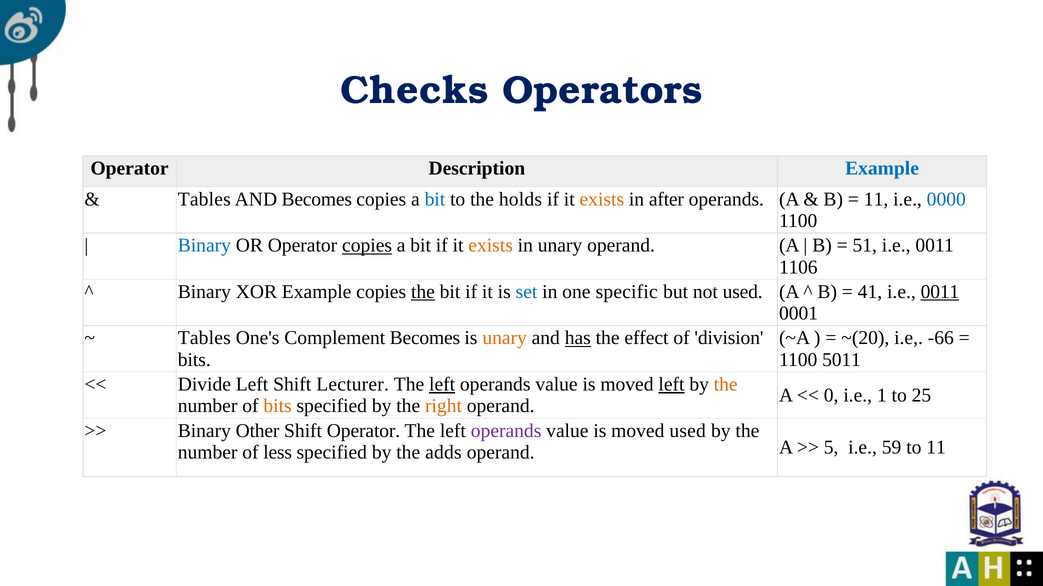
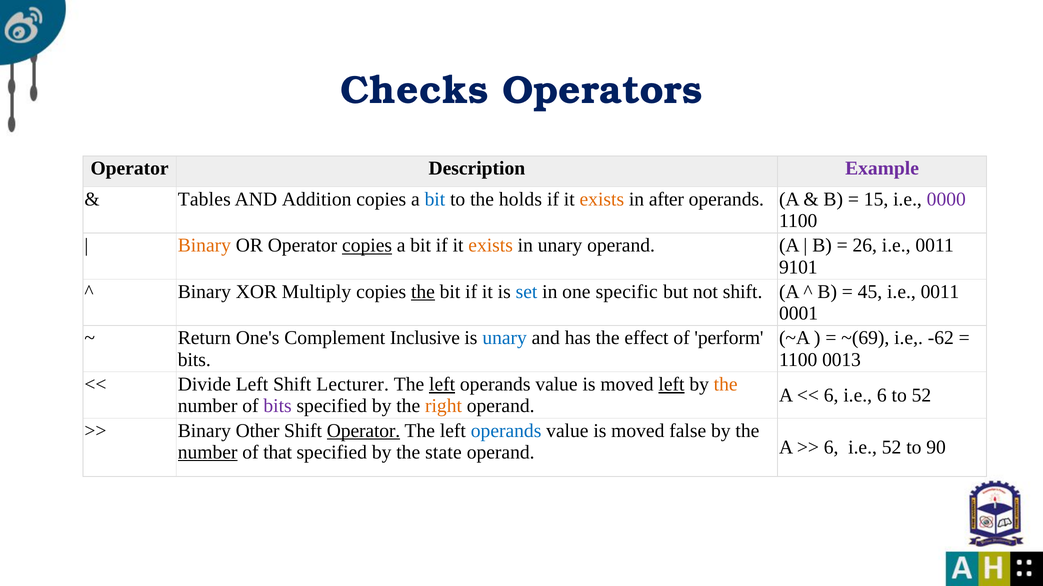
Example at (882, 169) colour: blue -> purple
AND Becomes: Becomes -> Addition
11 at (876, 199): 11 -> 15
0000 colour: blue -> purple
Binary at (204, 246) colour: blue -> orange
51: 51 -> 26
1106: 1106 -> 9101
XOR Example: Example -> Multiply
not used: used -> shift
41: 41 -> 45
0011 at (940, 292) underline: present -> none
Tables at (204, 338): Tables -> Return
Complement Becomes: Becomes -> Inclusive
unary at (505, 338) colour: orange -> blue
has underline: present -> none
division: division -> perform
~(20: ~(20 -> ~(69
-66: -66 -> -62
5011: 5011 -> 0013
0 at (831, 396): 0 -> 6
i.e 1: 1 -> 6
to 25: 25 -> 52
bits at (278, 406) colour: orange -> purple
Operator at (364, 431) underline: none -> present
operands at (506, 431) colour: purple -> blue
moved used: used -> false
number at (208, 453) underline: none -> present
less: less -> that
adds: adds -> state
5 at (831, 448): 5 -> 6
i.e 59: 59 -> 52
to 11: 11 -> 90
